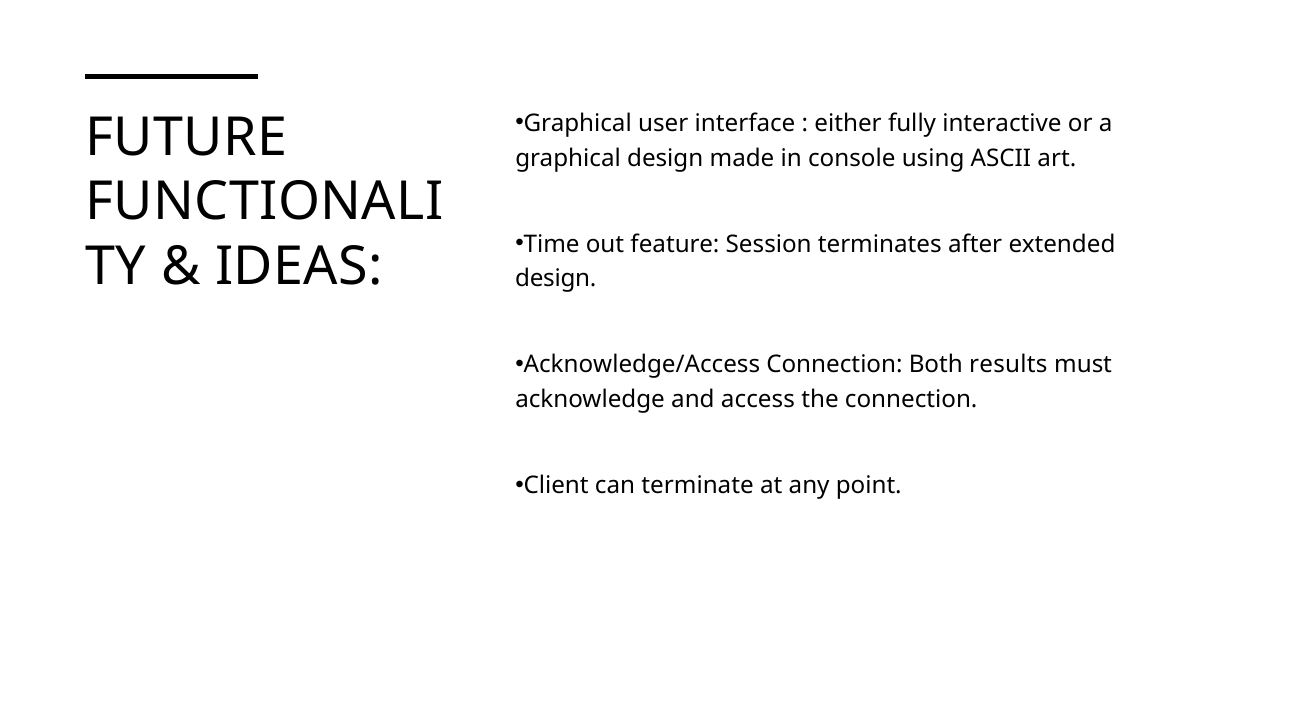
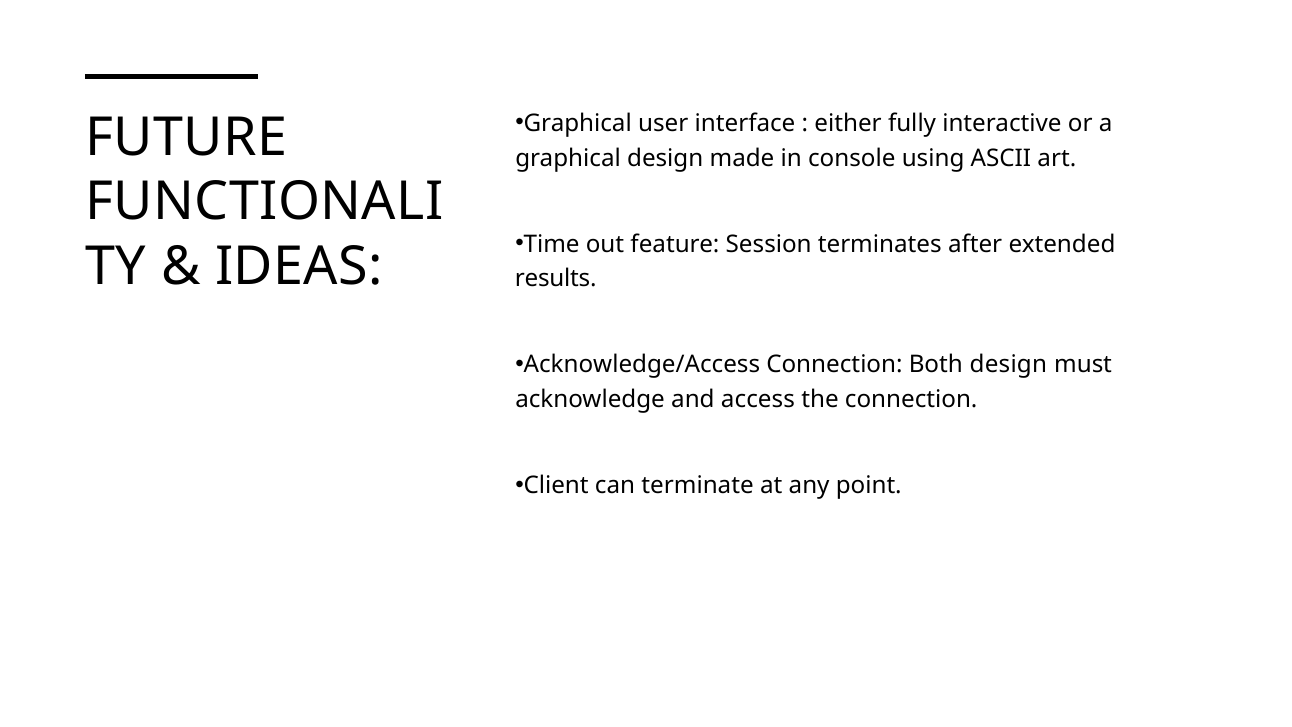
design at (556, 279): design -> results
Both results: results -> design
